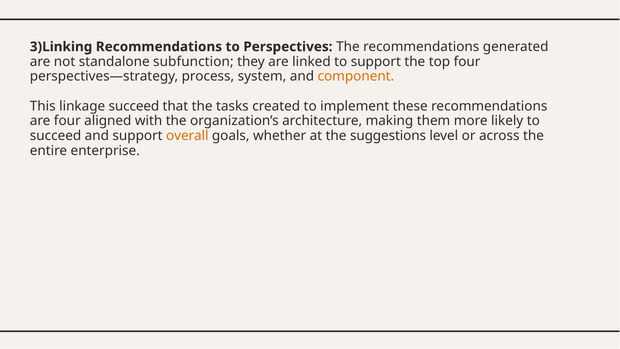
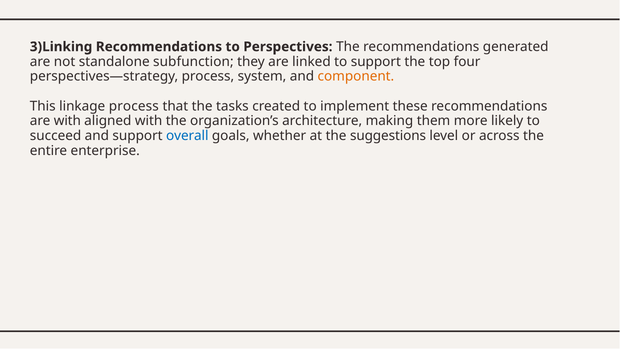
linkage succeed: succeed -> process
are four: four -> with
overall colour: orange -> blue
